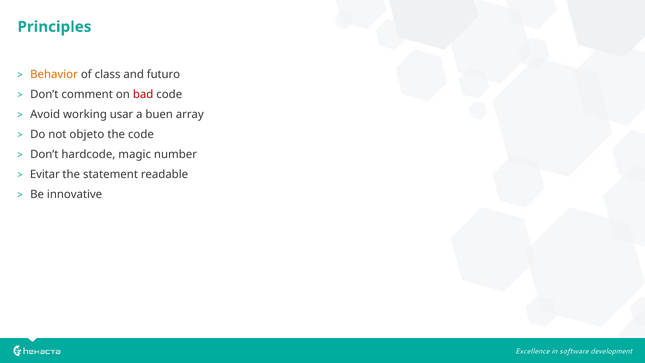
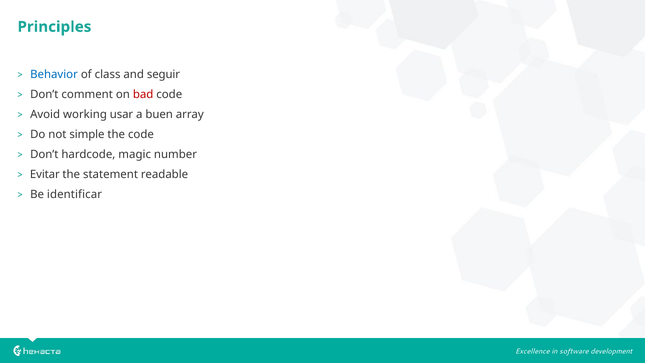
Behavior colour: orange -> blue
futuro: futuro -> seguir
objeto: objeto -> simple
innovative: innovative -> identificar
